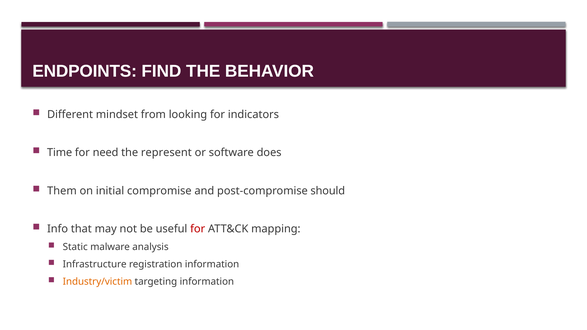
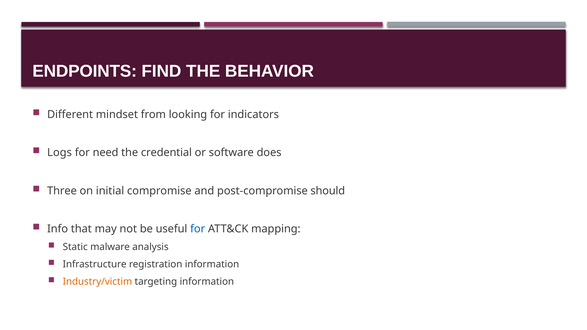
Time: Time -> Logs
represent: represent -> credential
Them: Them -> Three
for at (198, 229) colour: red -> blue
